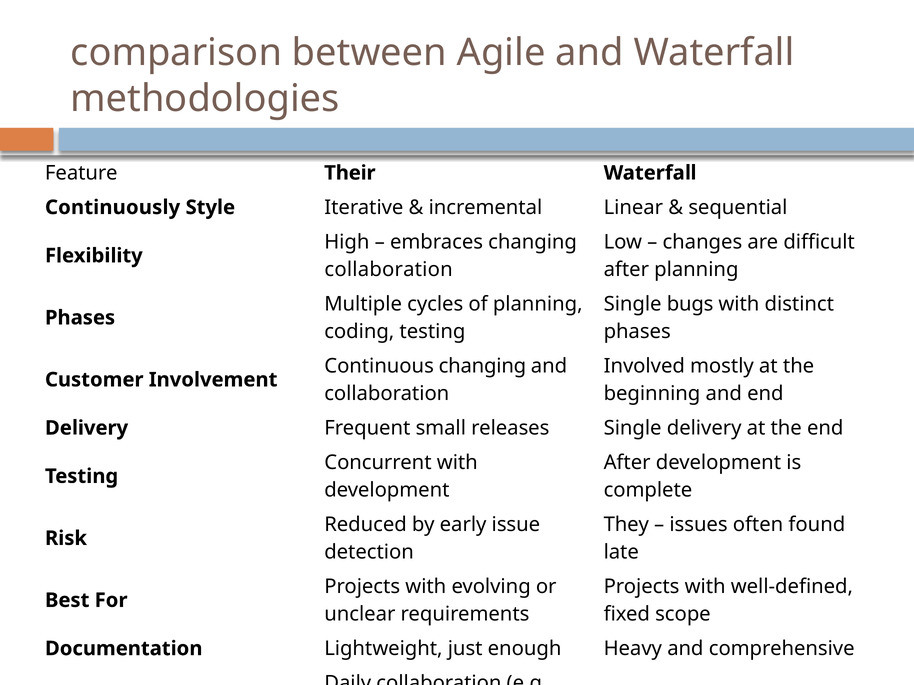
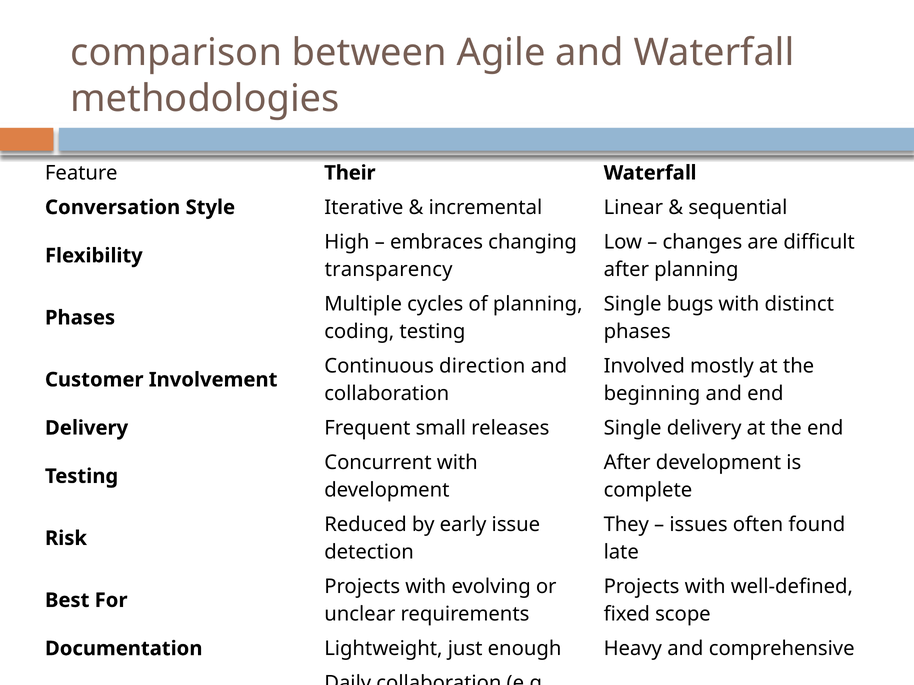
Continuously: Continuously -> Conversation
collaboration at (389, 270): collaboration -> transparency
Continuous changing: changing -> direction
